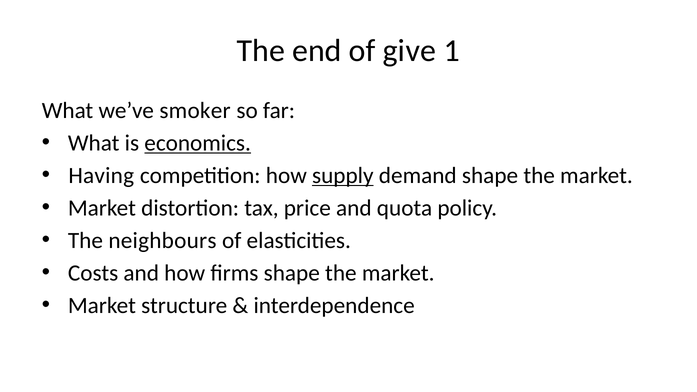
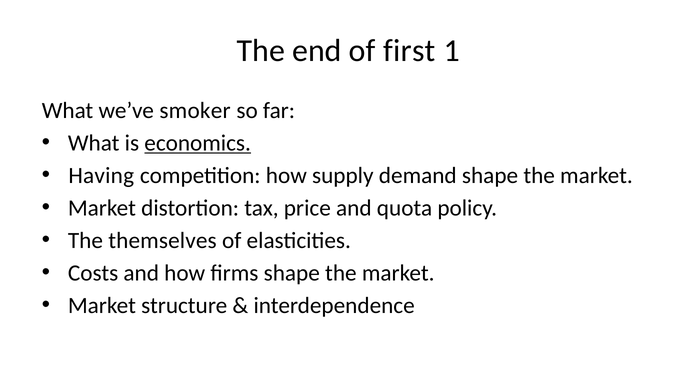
give: give -> first
supply underline: present -> none
neighbours: neighbours -> themselves
